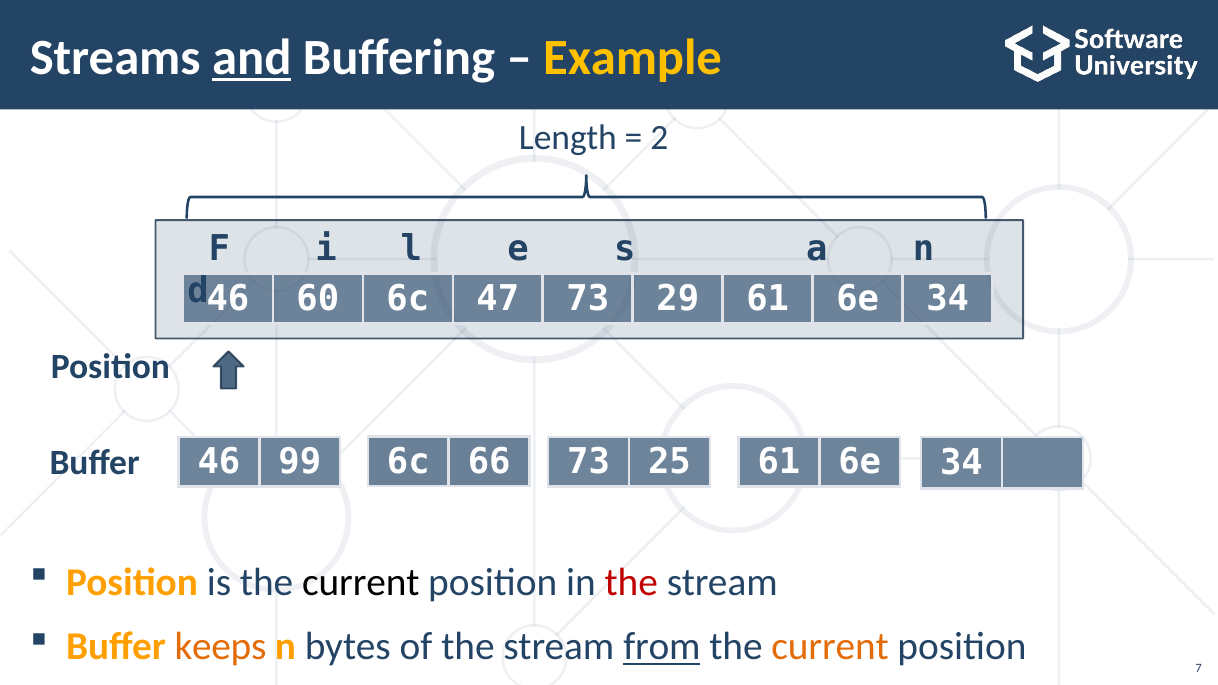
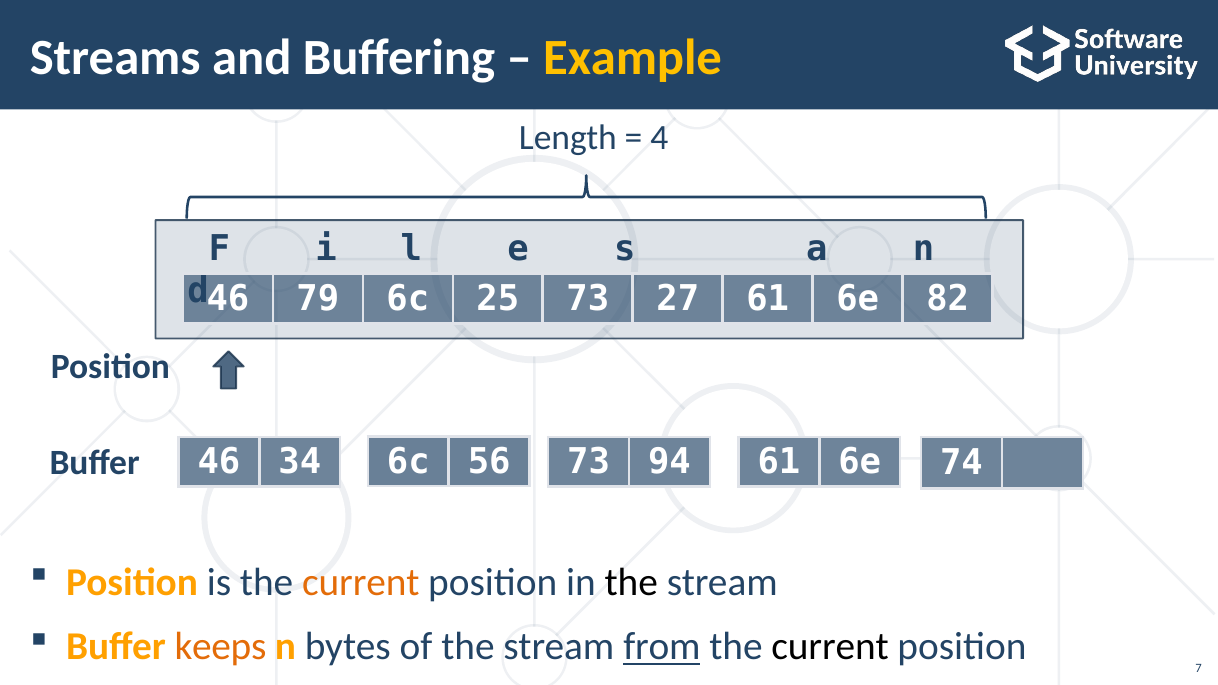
and underline: present -> none
2: 2 -> 4
60: 60 -> 79
47: 47 -> 25
29: 29 -> 27
34 at (948, 299): 34 -> 82
99: 99 -> 34
66: 66 -> 56
25: 25 -> 94
34 at (962, 463): 34 -> 74
current at (361, 582) colour: black -> orange
the at (631, 582) colour: red -> black
current at (830, 647) colour: orange -> black
